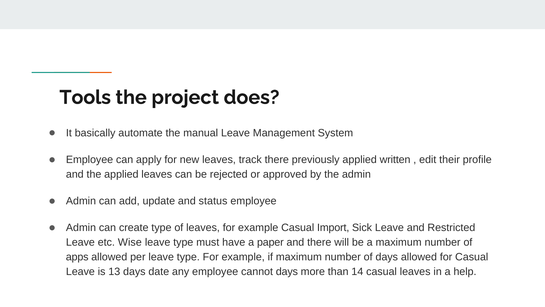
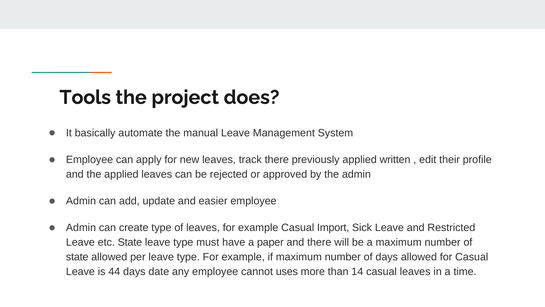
status: status -> easier
etc Wise: Wise -> State
apps at (77, 257): apps -> state
13: 13 -> 44
cannot days: days -> uses
help: help -> time
